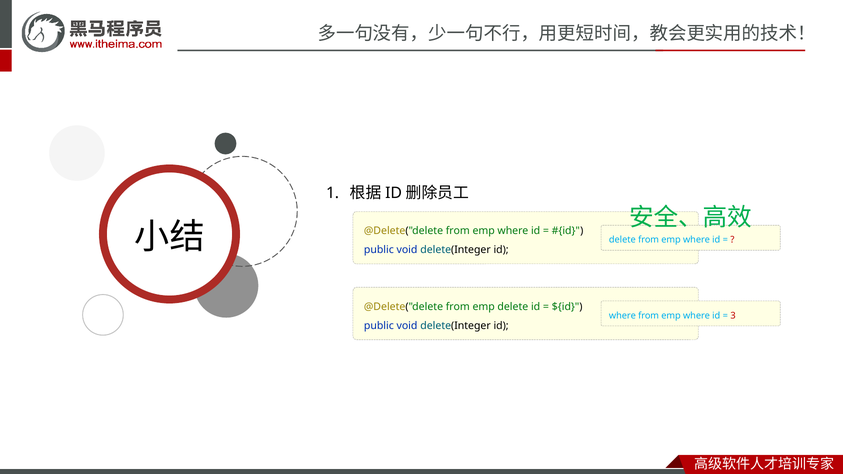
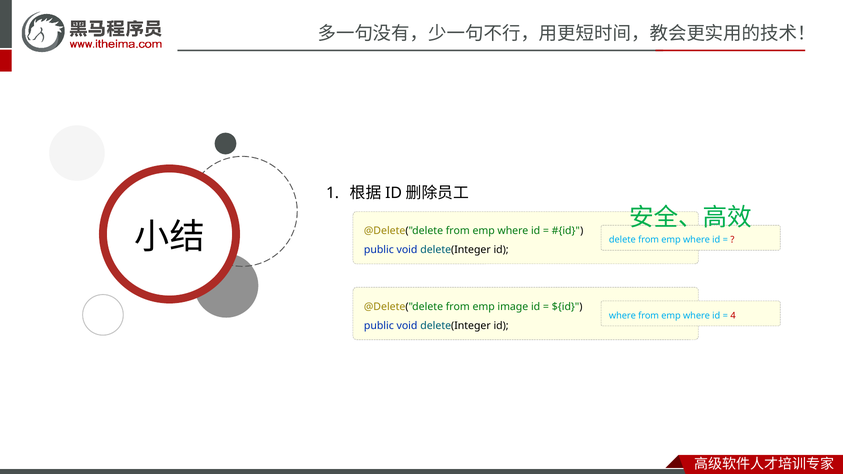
emp delete: delete -> image
3: 3 -> 4
